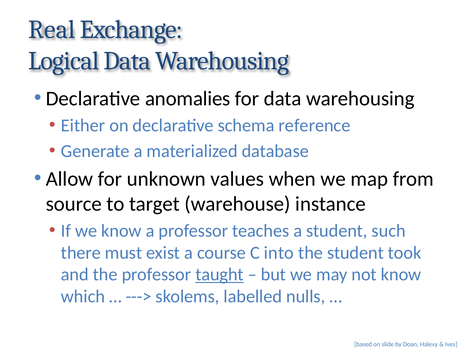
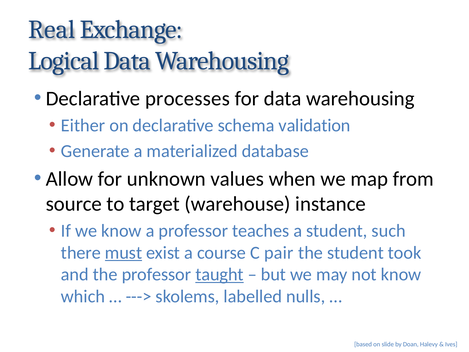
anomalies: anomalies -> processes
reference: reference -> validation
must underline: none -> present
into: into -> pair
